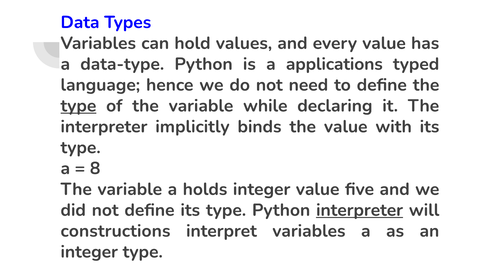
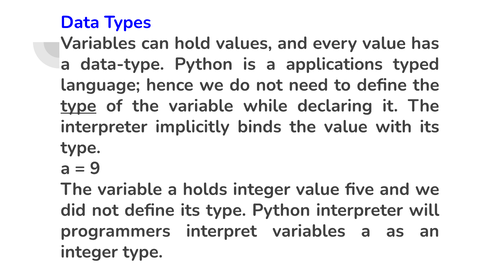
8: 8 -> 9
interpreter at (360, 210) underline: present -> none
constructions: constructions -> programmers
